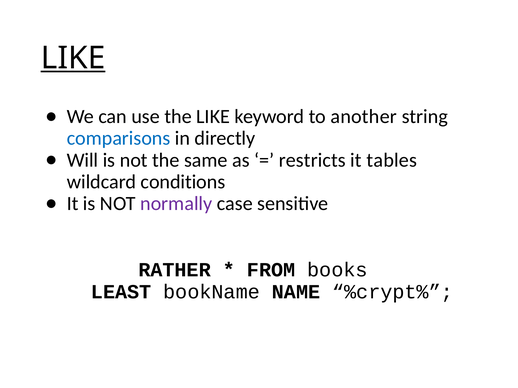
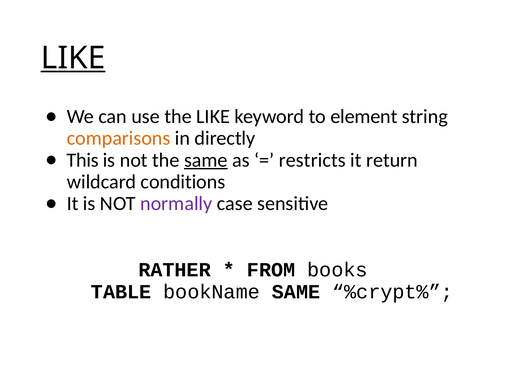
another: another -> element
comparisons colour: blue -> orange
Will: Will -> This
same at (206, 160) underline: none -> present
tables: tables -> return
LEAST: LEAST -> TABLE
bookName NAME: NAME -> SAME
